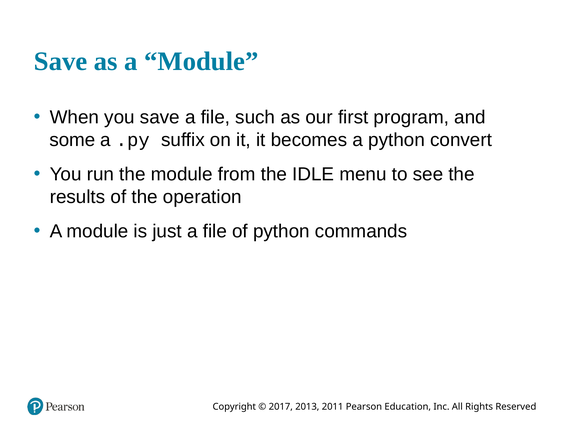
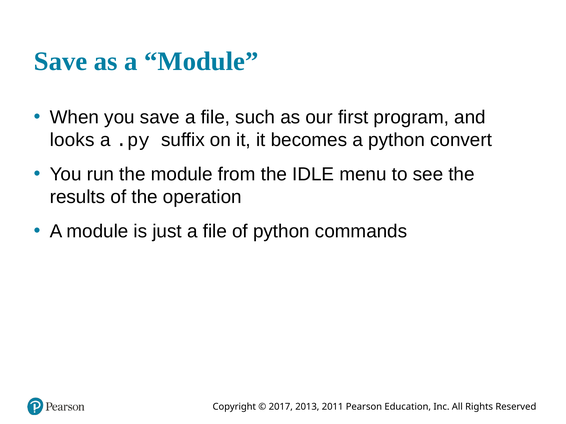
some: some -> looks
